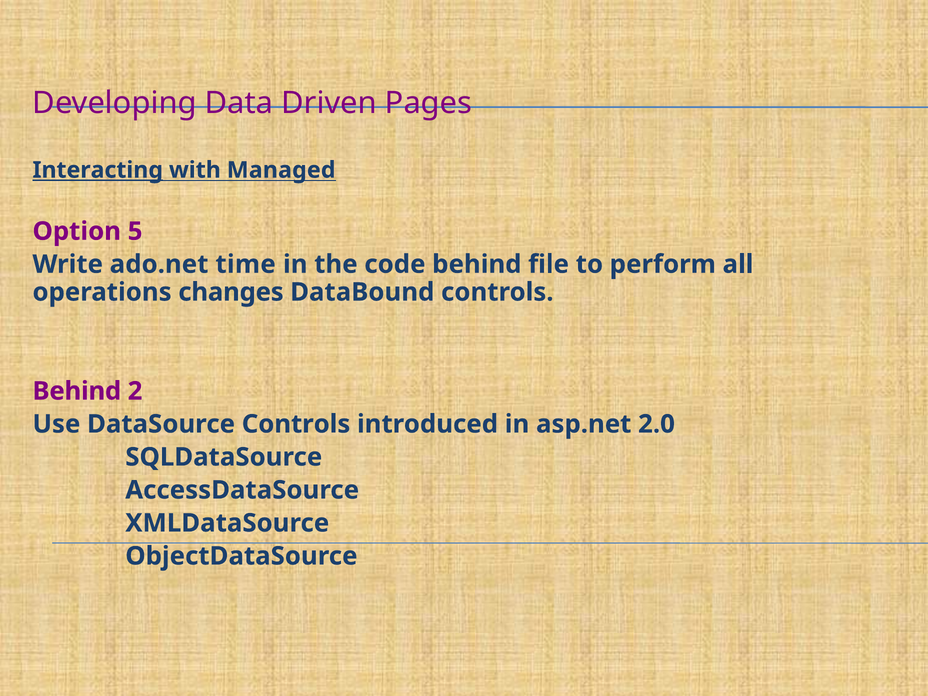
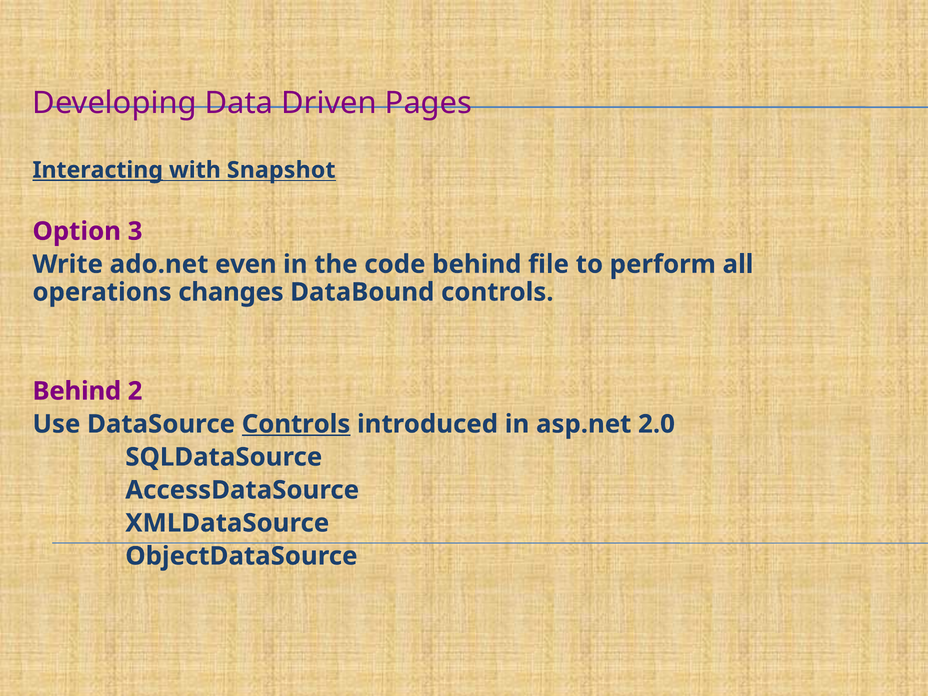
Managed: Managed -> Snapshot
5: 5 -> 3
time: time -> even
Controls at (296, 424) underline: none -> present
